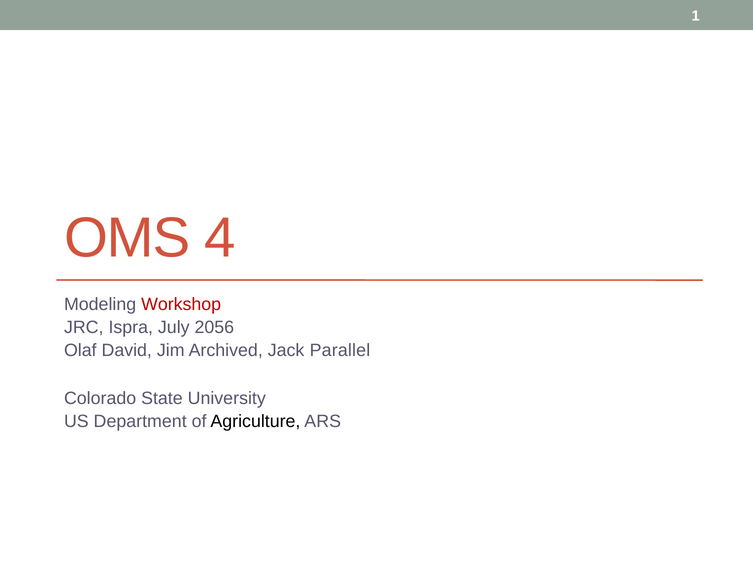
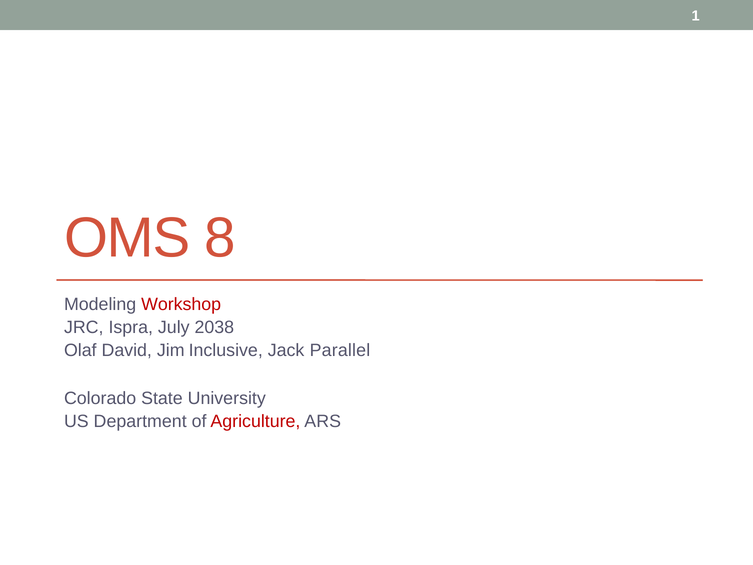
4: 4 -> 8
2056: 2056 -> 2038
Archived: Archived -> Inclusive
Agriculture colour: black -> red
